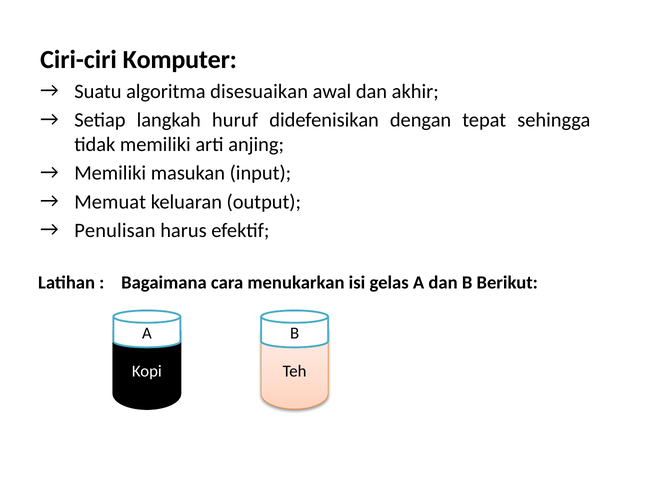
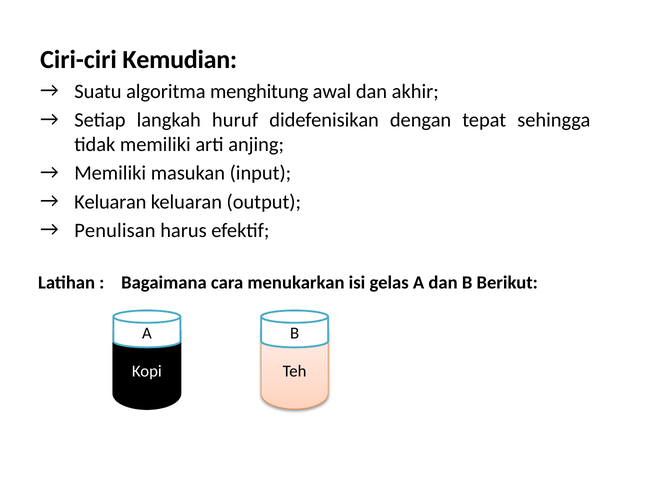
Komputer: Komputer -> Kemudian
disesuaikan: disesuaikan -> menghitung
Memuat at (110, 202): Memuat -> Keluaran
